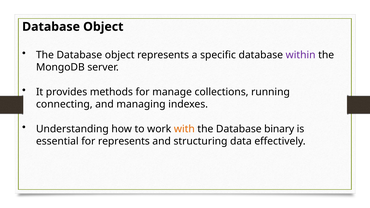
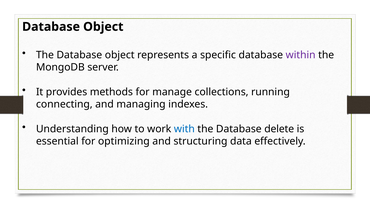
with colour: orange -> blue
binary: binary -> delete
for represents: represents -> optimizing
